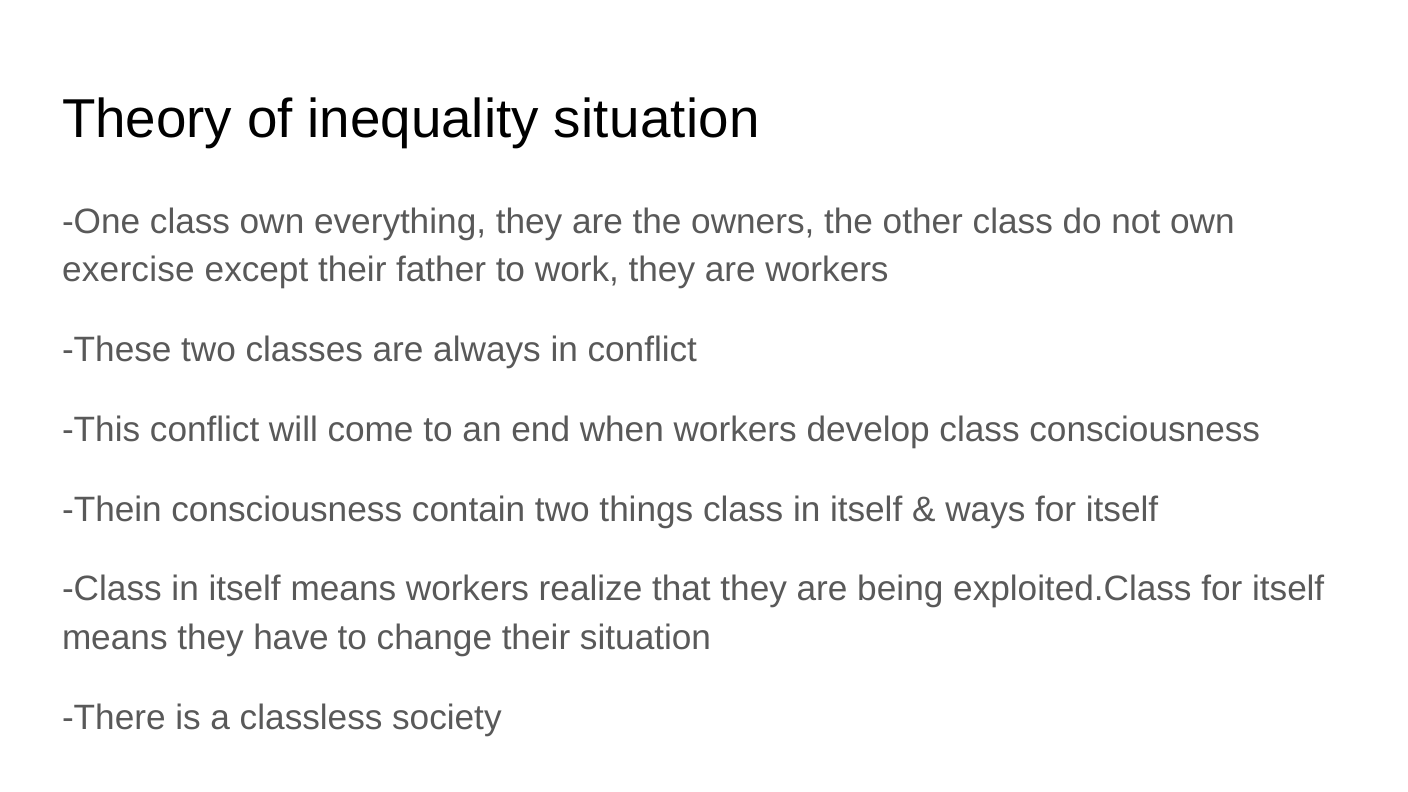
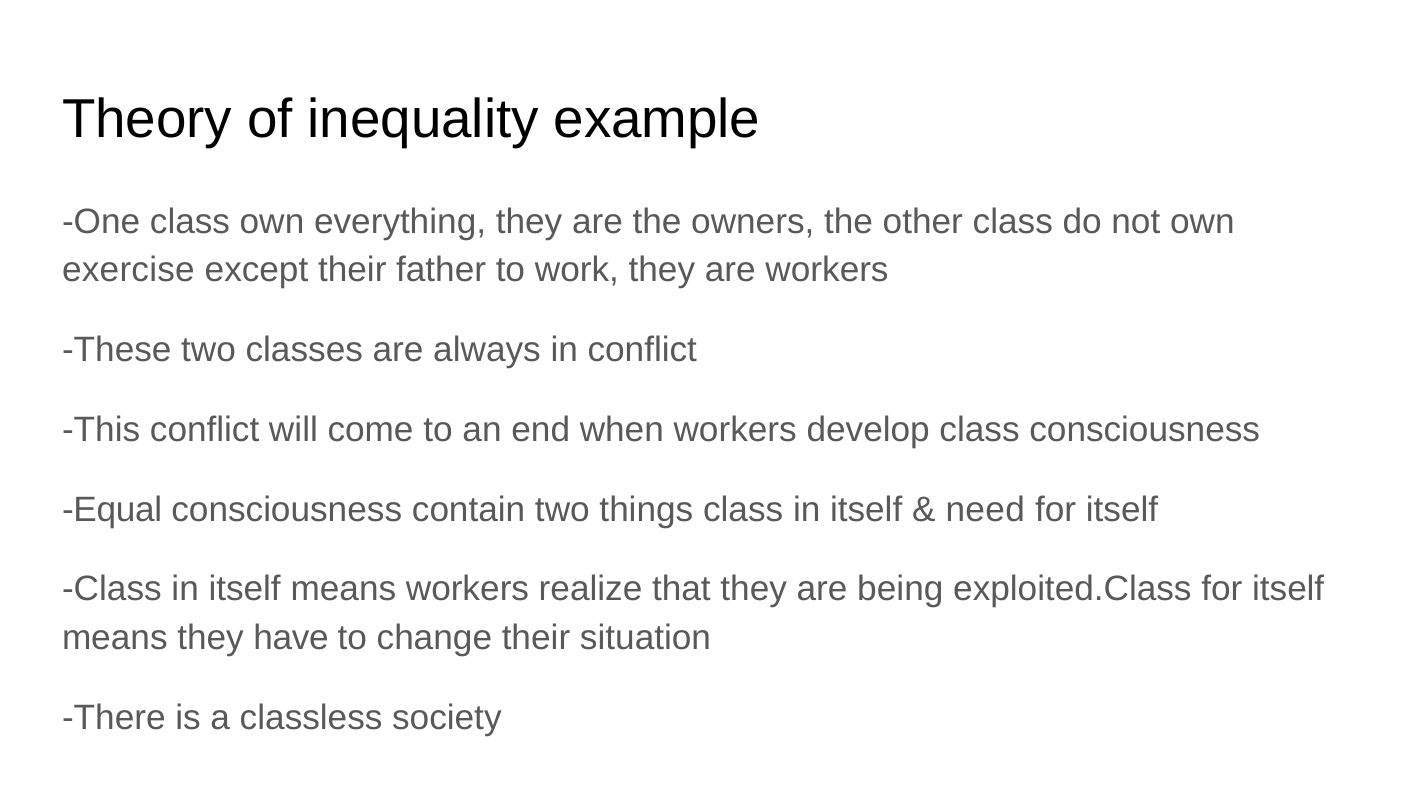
inequality situation: situation -> example
Thein: Thein -> Equal
ways: ways -> need
